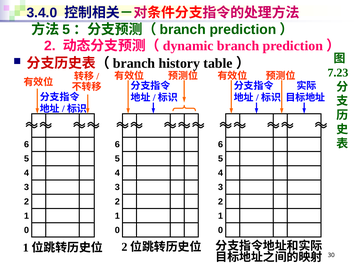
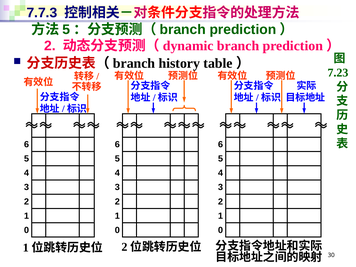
3.4.0: 3.4.0 -> 7.7.3
